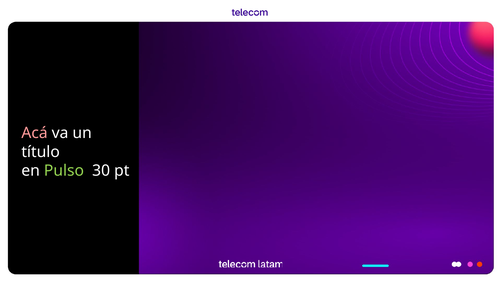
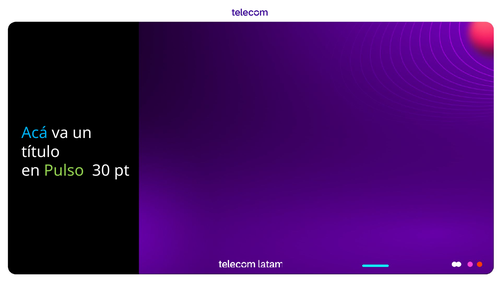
Acá colour: pink -> light blue
